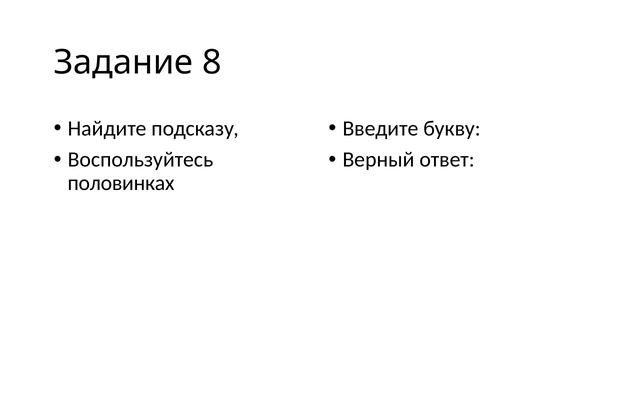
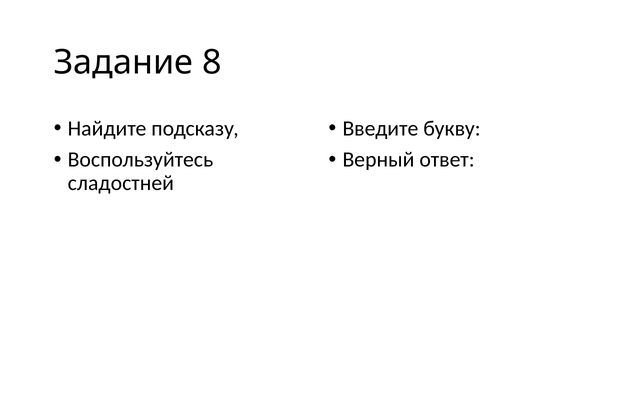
половинках: половинках -> сладостней
